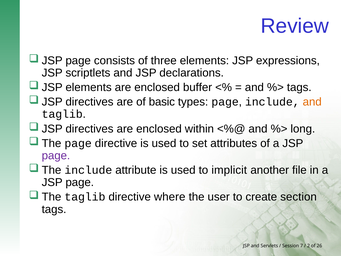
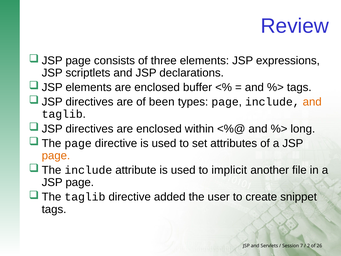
basic: basic -> been
page at (56, 155) colour: purple -> orange
where: where -> added
section: section -> snippet
